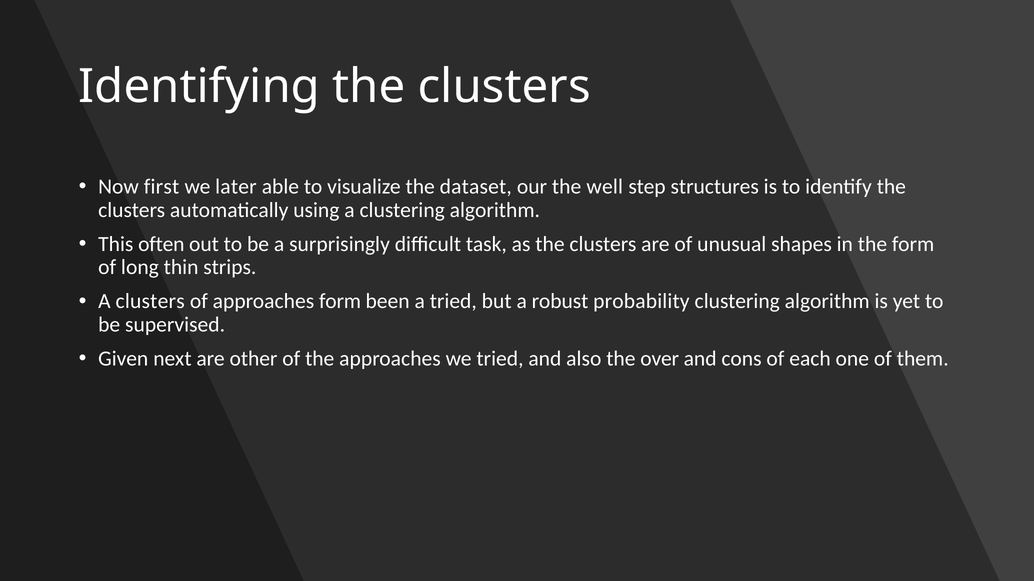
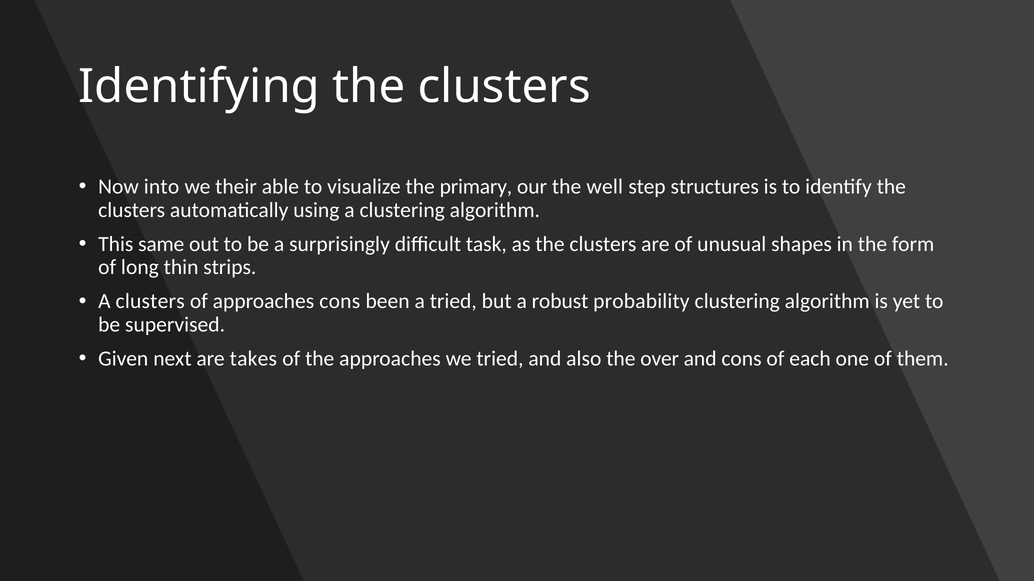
first: first -> into
later: later -> their
dataset: dataset -> primary
often: often -> same
approaches form: form -> cons
other: other -> takes
